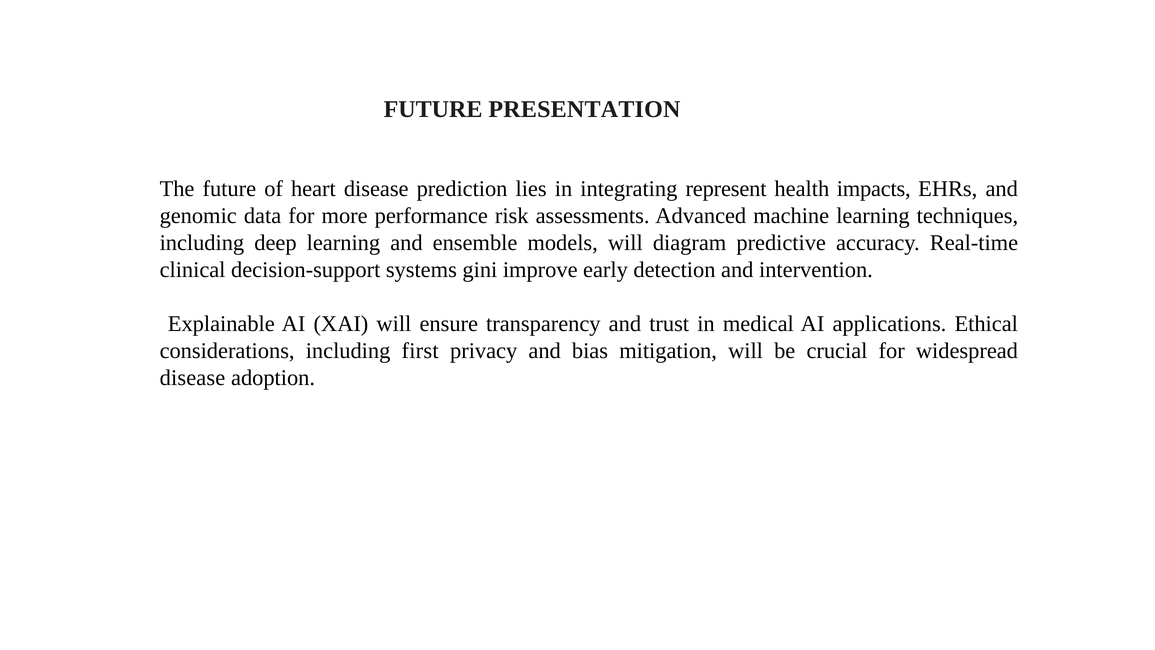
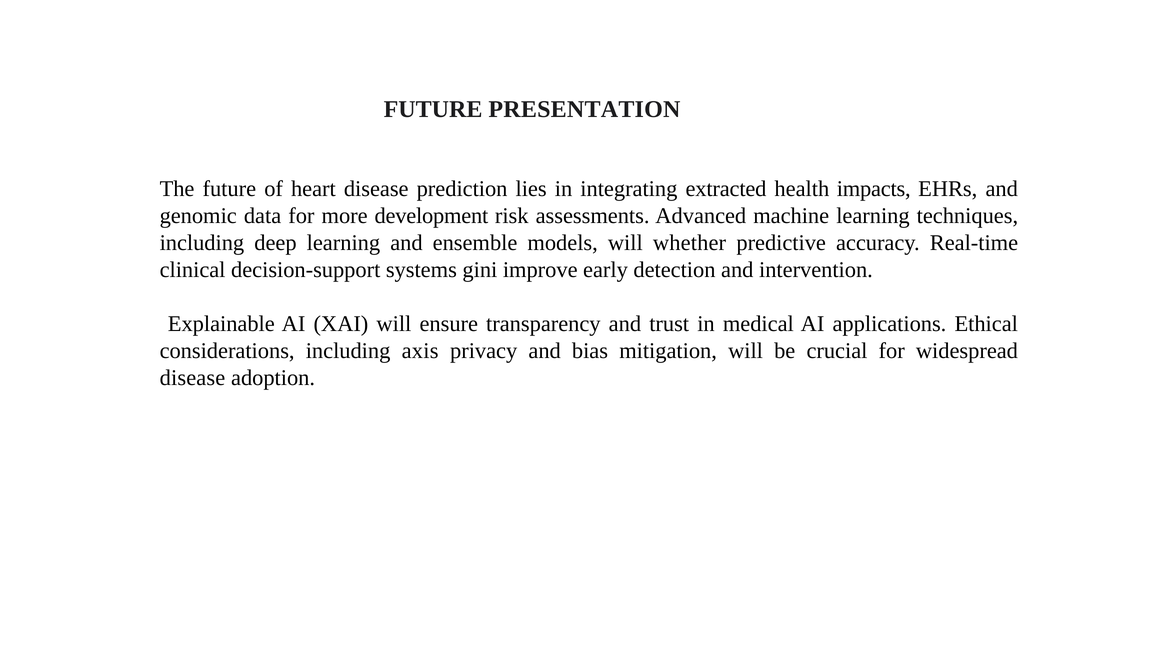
represent: represent -> extracted
performance: performance -> development
diagram: diagram -> whether
first: first -> axis
